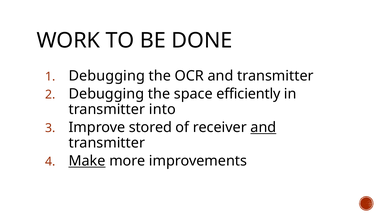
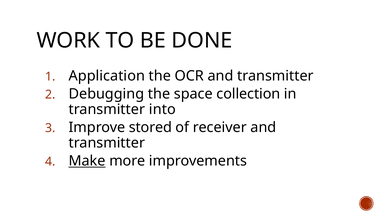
Debugging at (107, 76): Debugging -> Application
efficiently: efficiently -> collection
and at (263, 127) underline: present -> none
